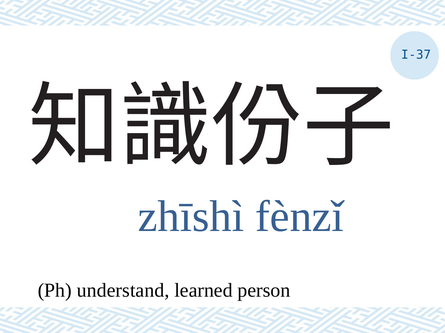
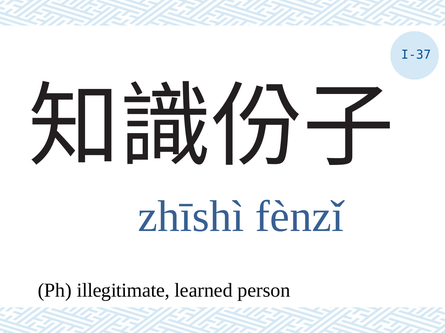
understand: understand -> illegitimate
